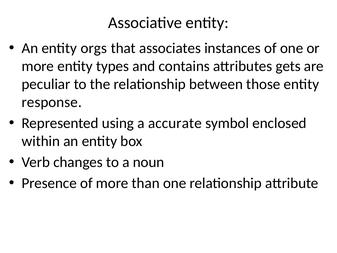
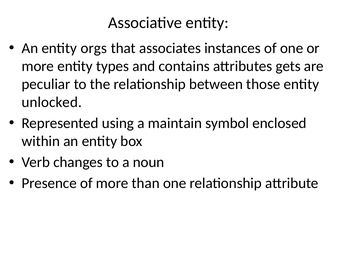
response: response -> unlocked
accurate: accurate -> maintain
